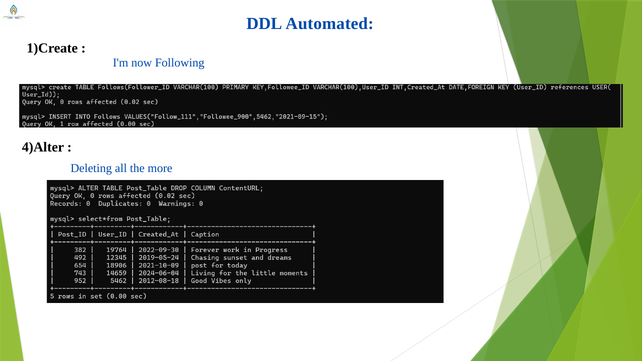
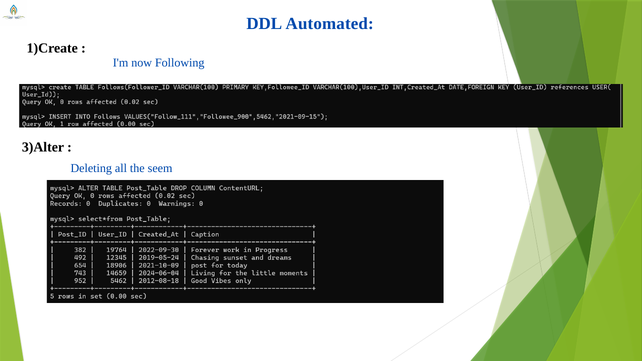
4)Alter: 4)Alter -> 3)Alter
more: more -> seem
